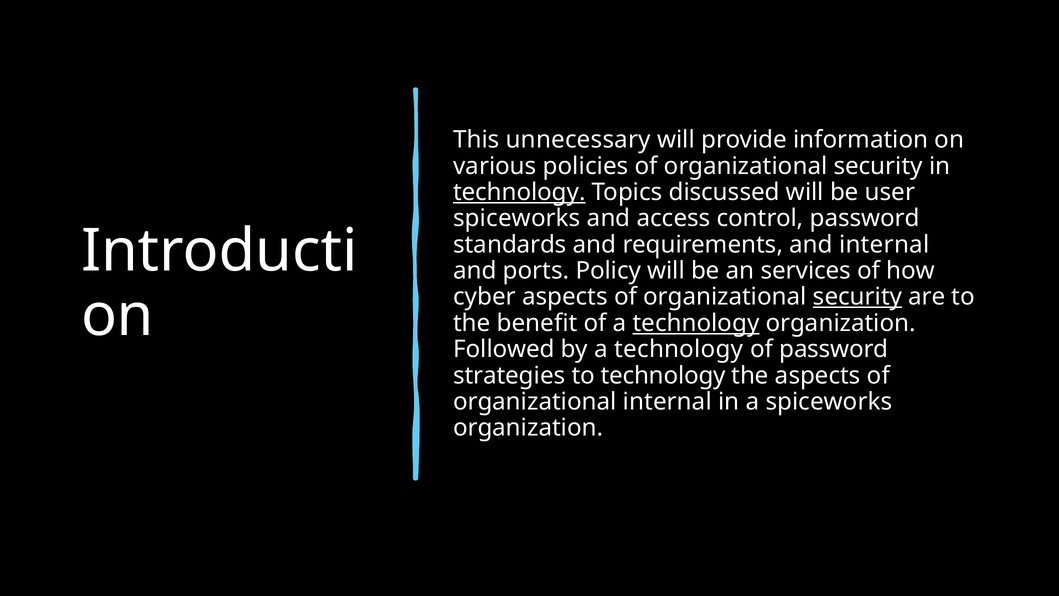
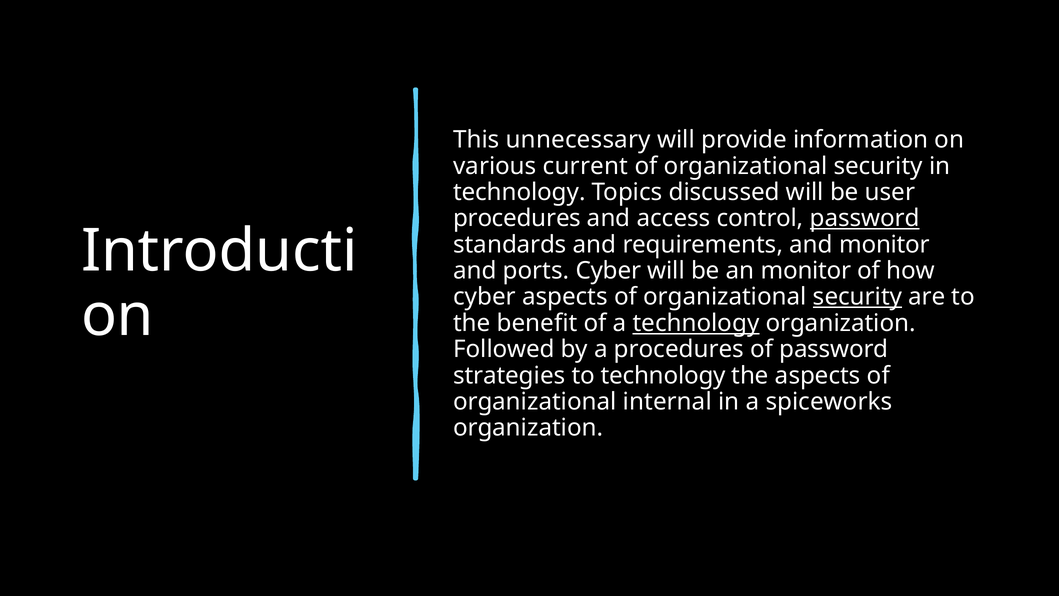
policies: policies -> current
technology at (519, 192) underline: present -> none
spiceworks at (517, 218): spiceworks -> procedures
password at (865, 218) underline: none -> present
and internal: internal -> monitor
ports Policy: Policy -> Cyber
an services: services -> monitor
by a technology: technology -> procedures
